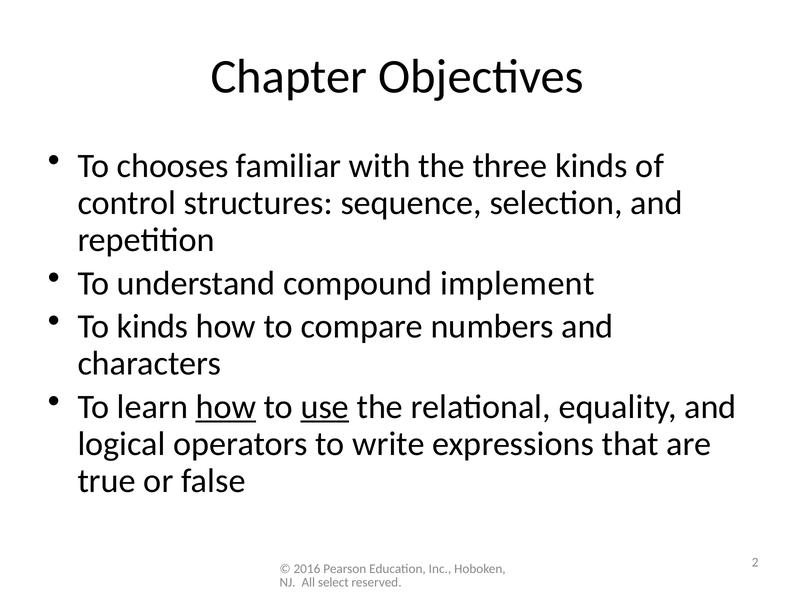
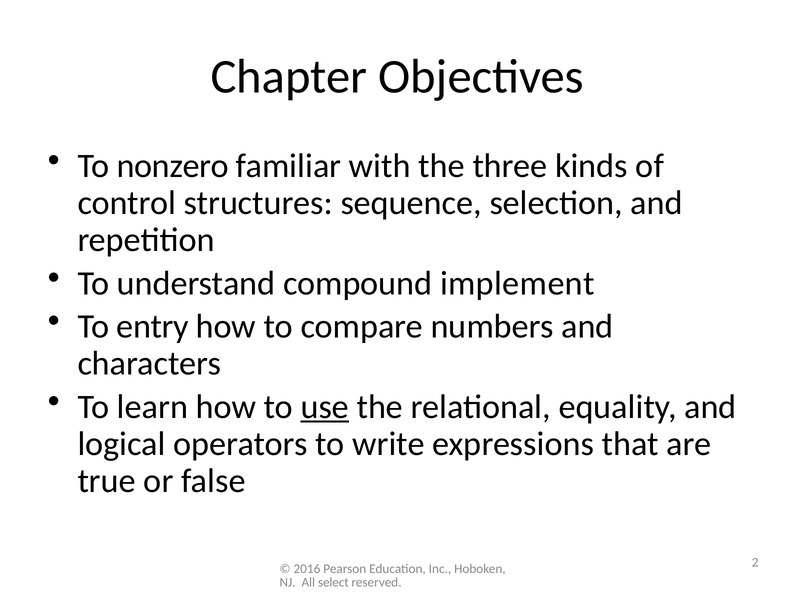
chooses: chooses -> nonzero
To kinds: kinds -> entry
how at (226, 407) underline: present -> none
